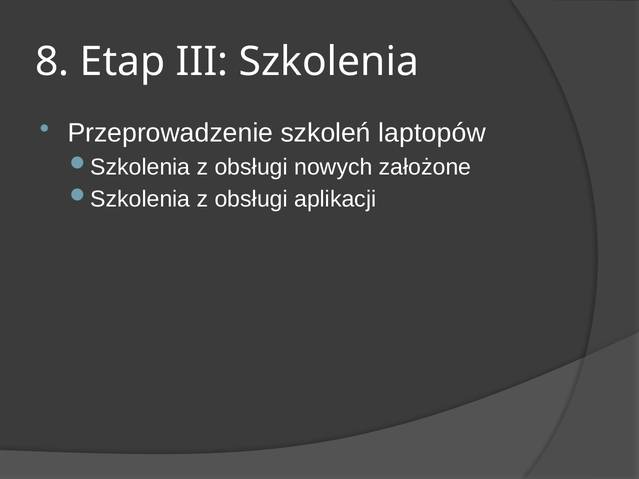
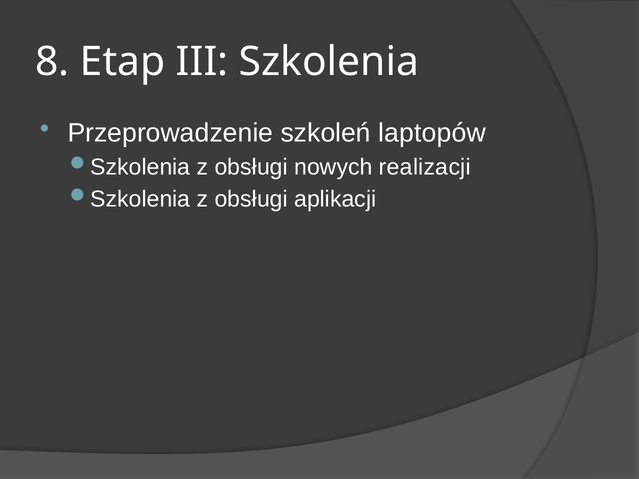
założone: założone -> realizacji
